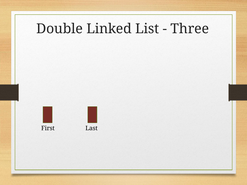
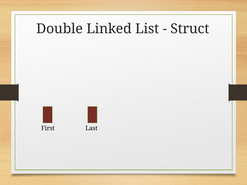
Three: Three -> Struct
